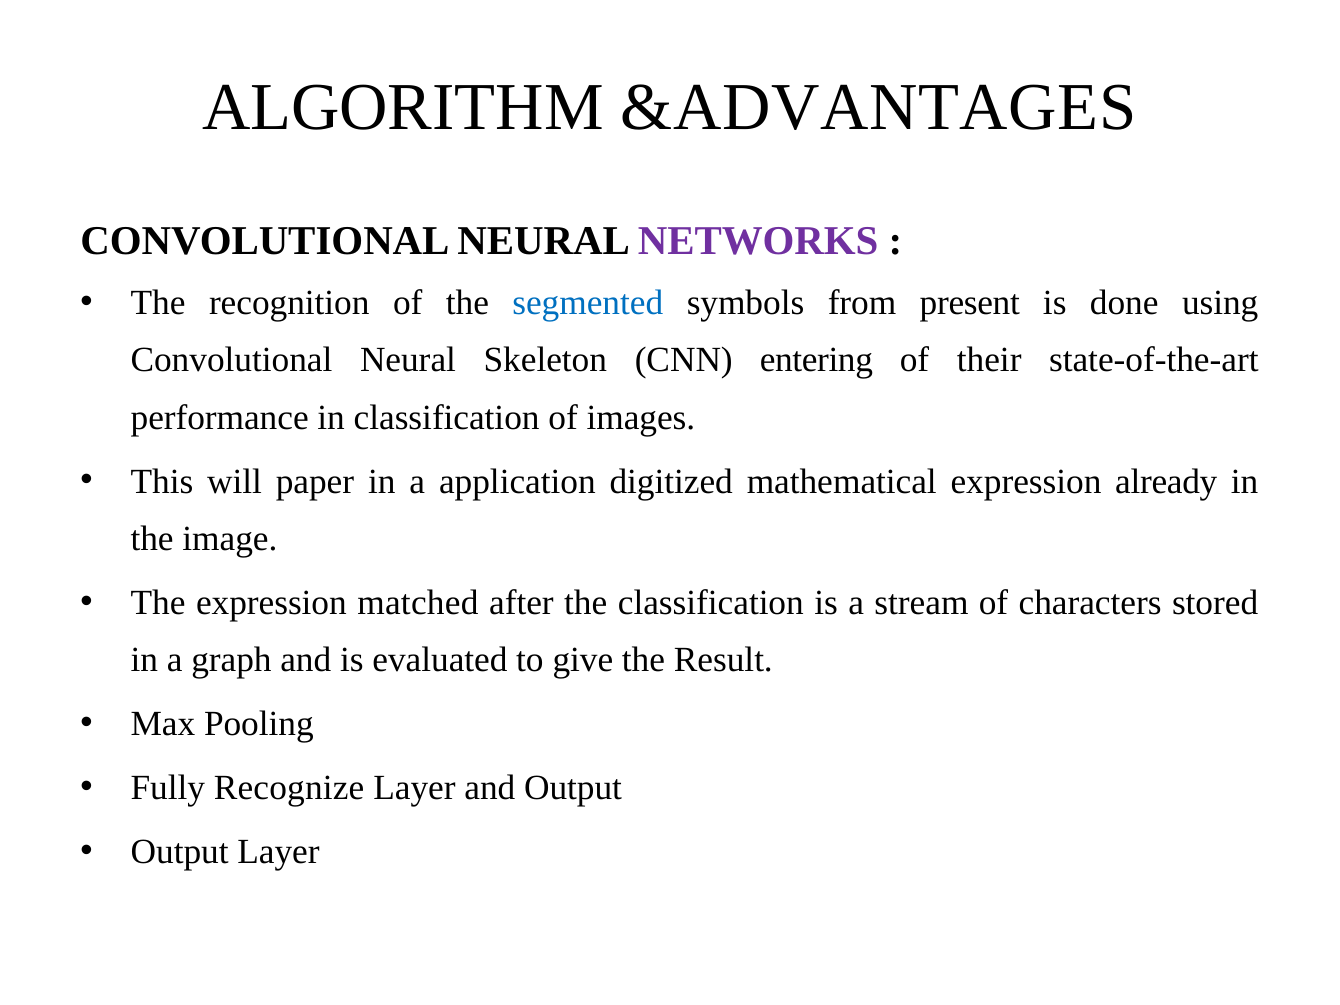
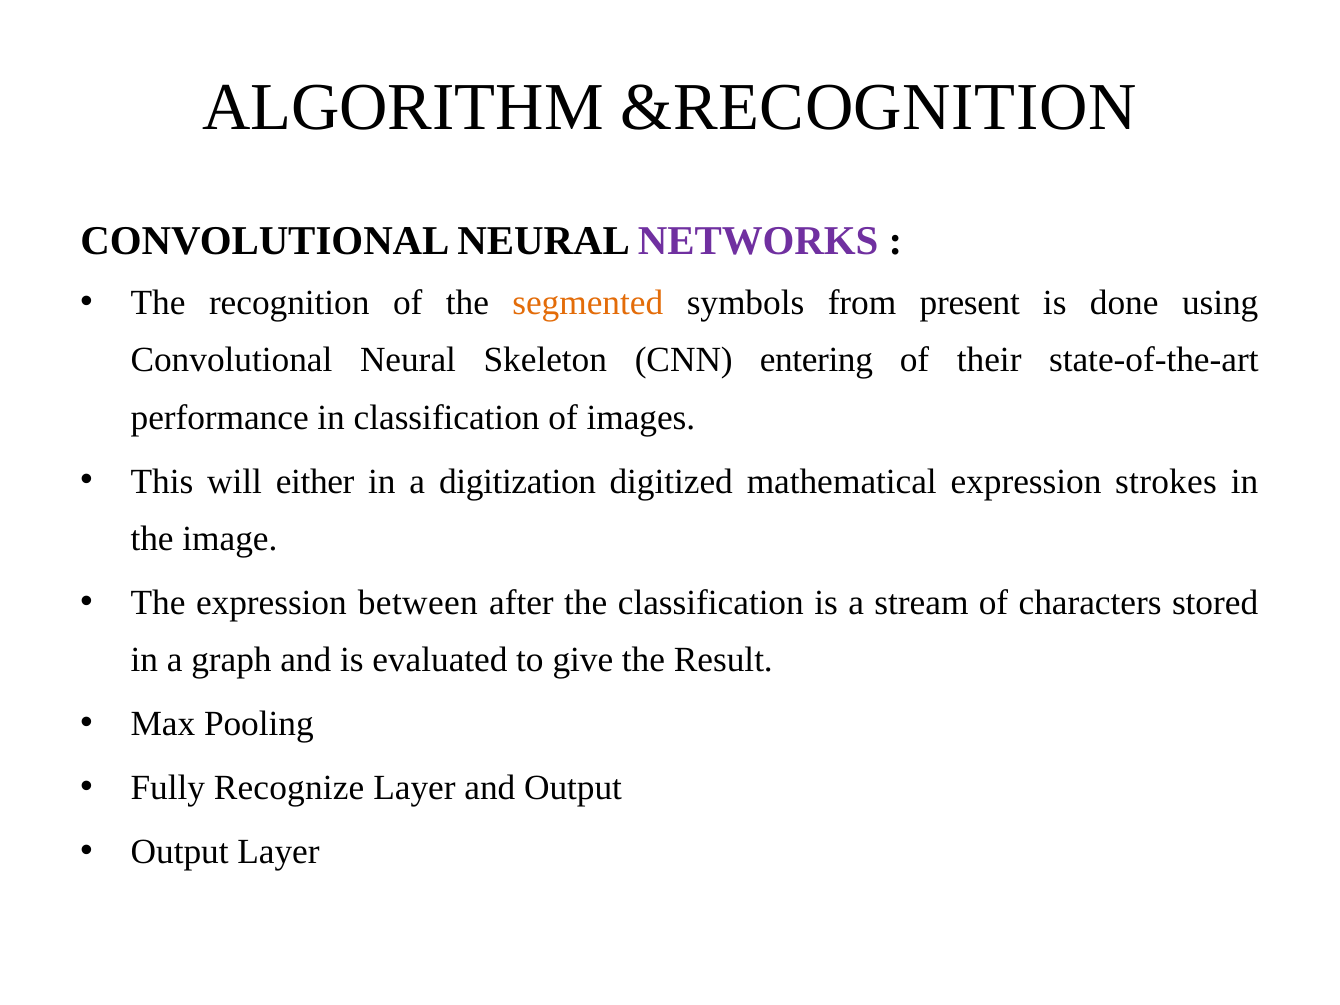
&ADVANTAGES: &ADVANTAGES -> &RECOGNITION
segmented colour: blue -> orange
paper: paper -> either
application: application -> digitization
already: already -> strokes
matched: matched -> between
